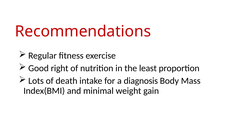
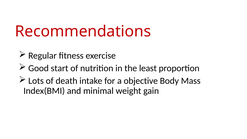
right: right -> start
diagnosis: diagnosis -> objective
